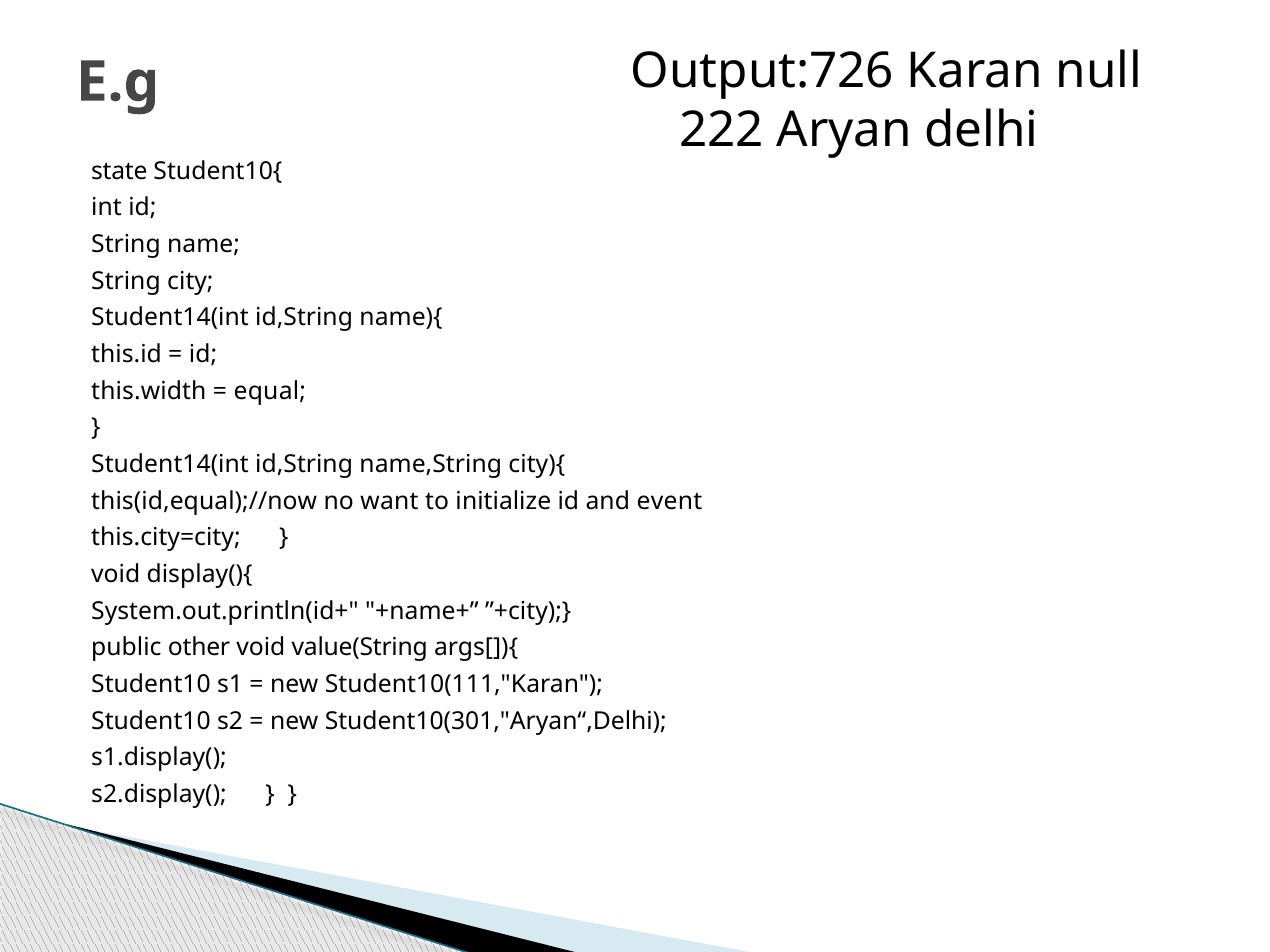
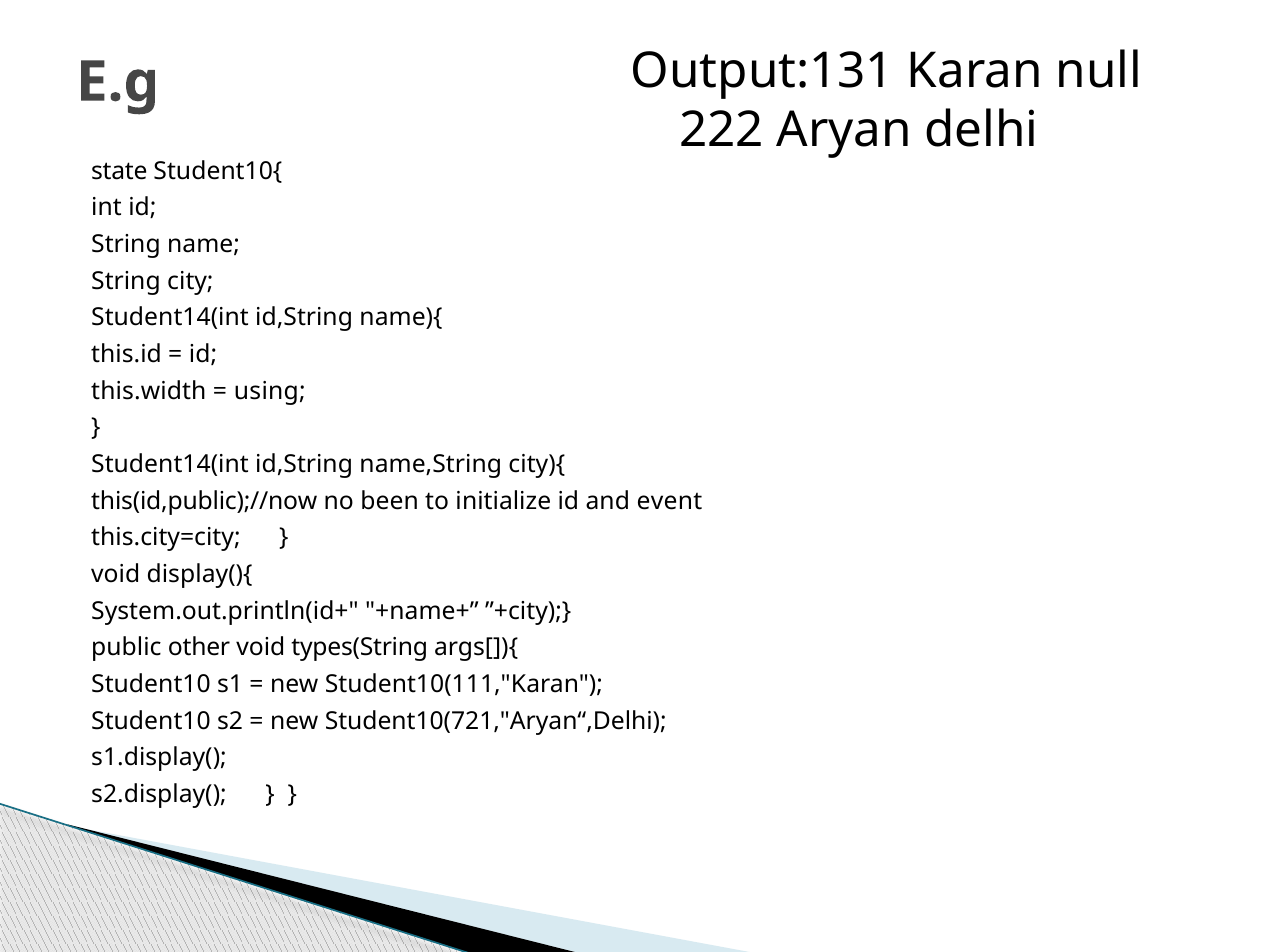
Output:726: Output:726 -> Output:131
equal: equal -> using
this(id,equal);//now: this(id,equal);//now -> this(id,public);//now
want: want -> been
value(String: value(String -> types(String
Student10(301,"Aryan“,Delhi: Student10(301,"Aryan“,Delhi -> Student10(721,"Aryan“,Delhi
